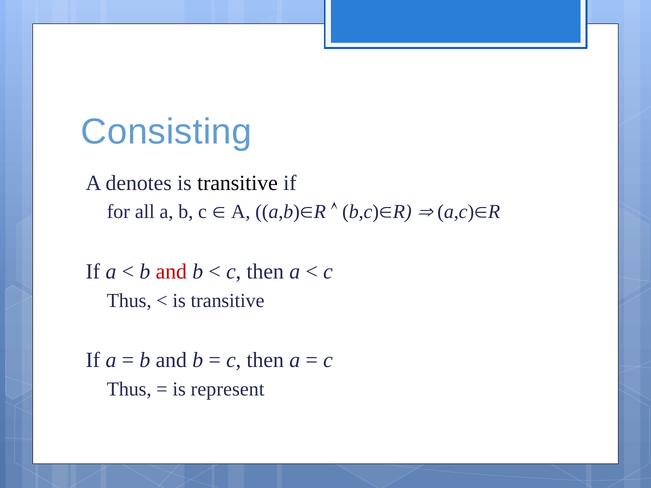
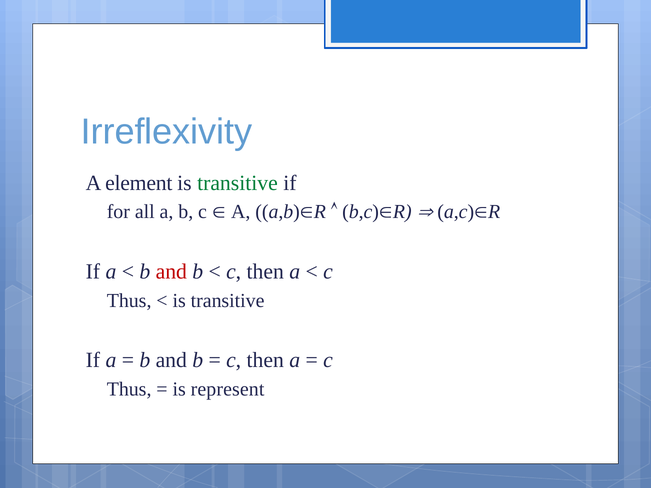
Consisting: Consisting -> Irreflexivity
denotes: denotes -> element
transitive at (237, 183) colour: black -> green
